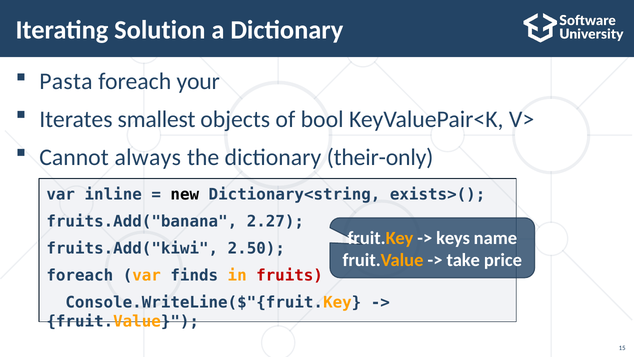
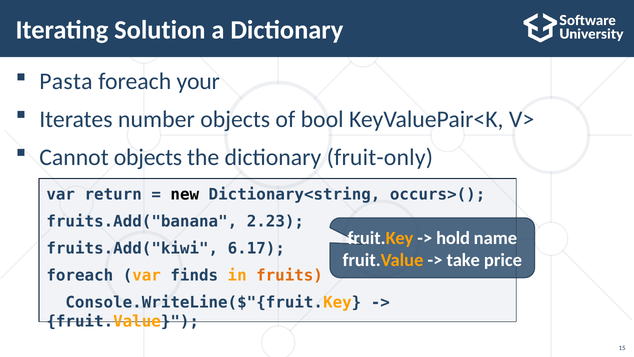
smallest: smallest -> number
Cannot always: always -> objects
their-only: their-only -> fruit-only
inline: inline -> return
exists>(: exists>( -> occurs>(
2.27: 2.27 -> 2.23
keys: keys -> hold
2.50: 2.50 -> 6.17
fruits colour: red -> orange
